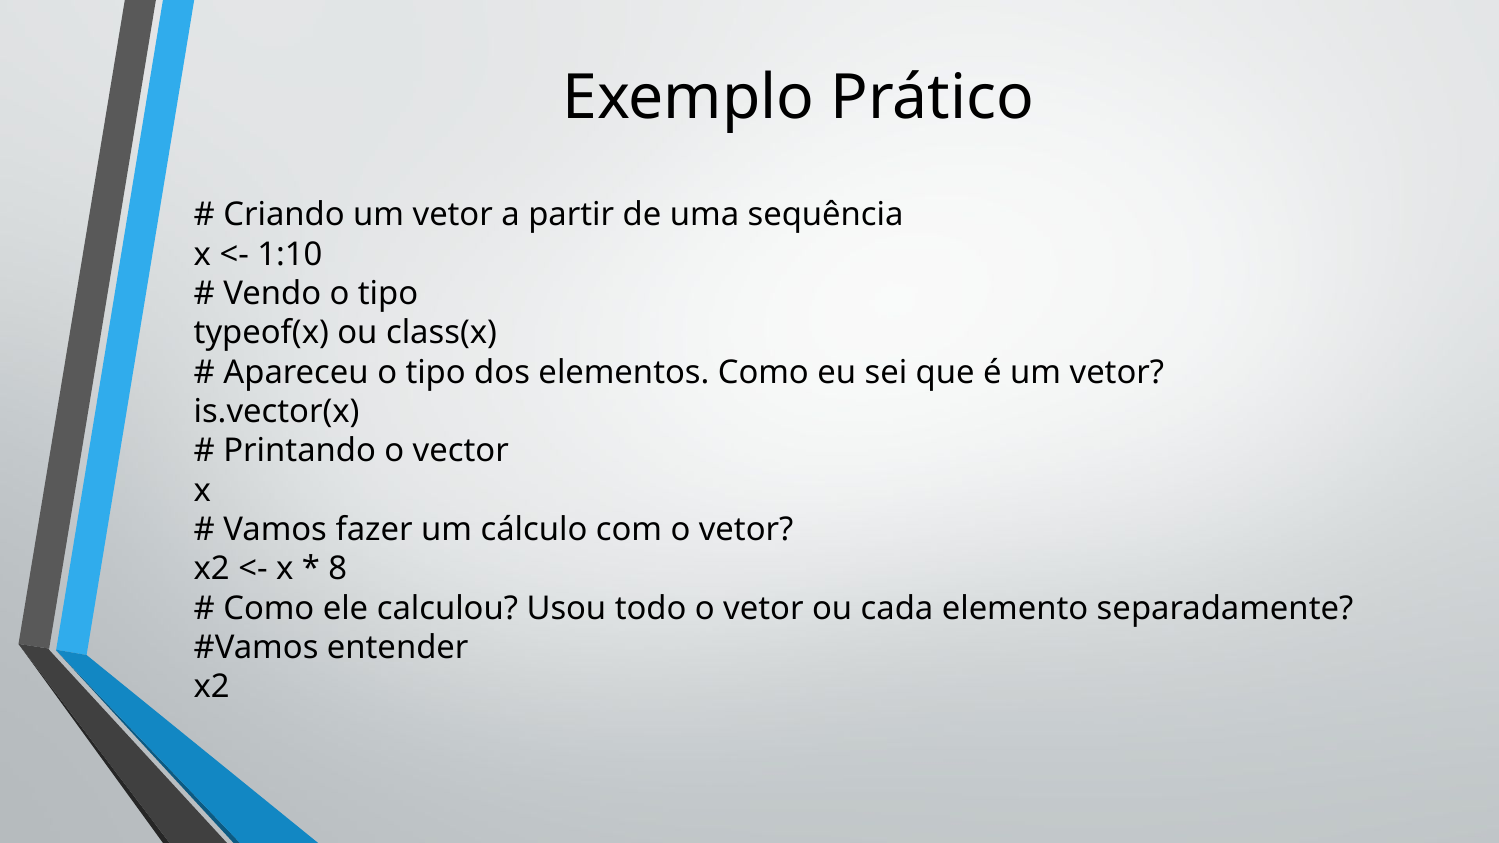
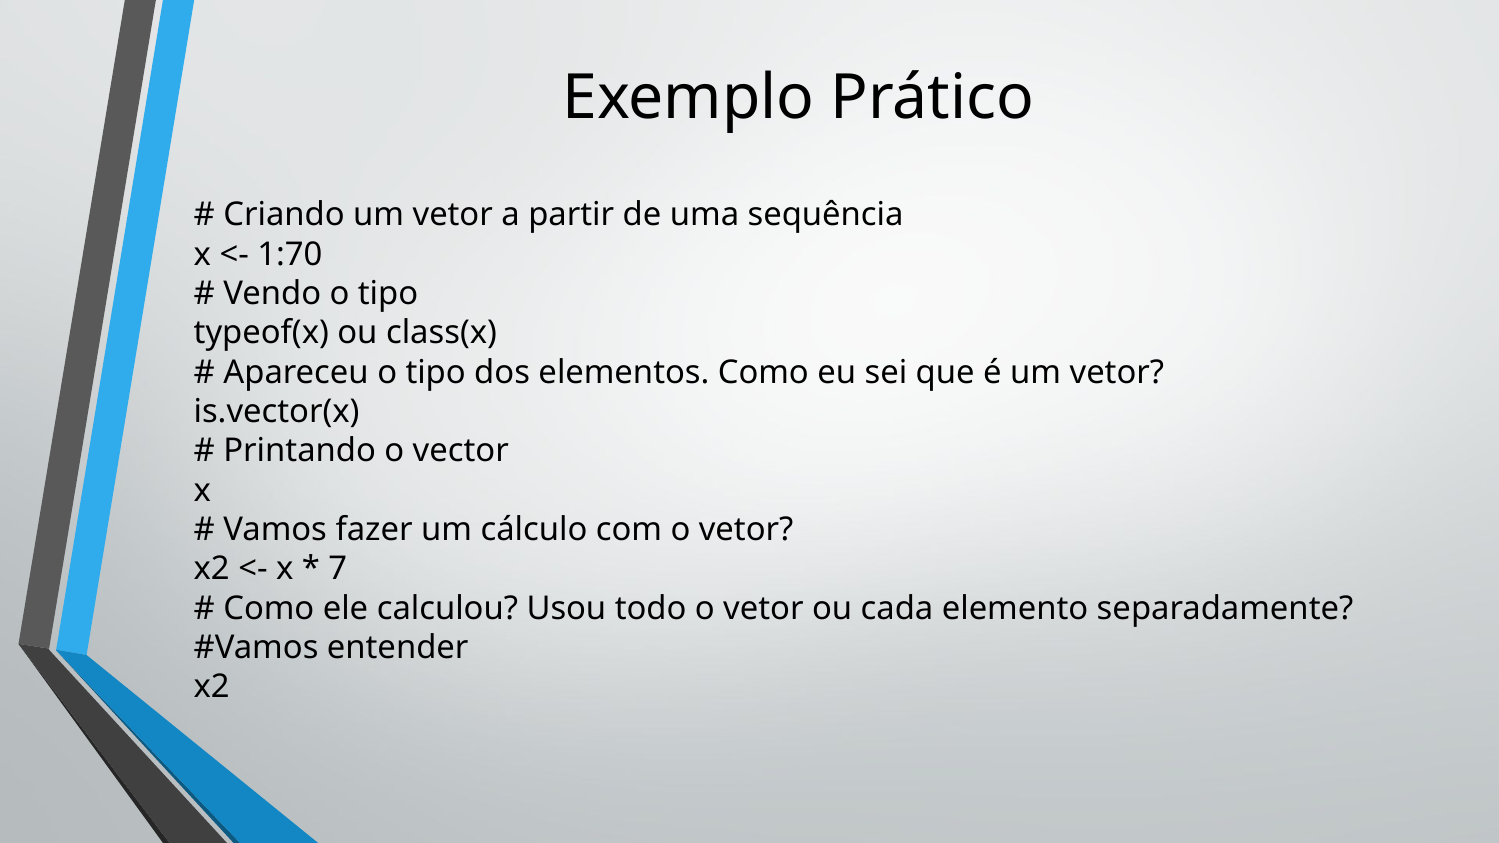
1:10: 1:10 -> 1:70
8: 8 -> 7
